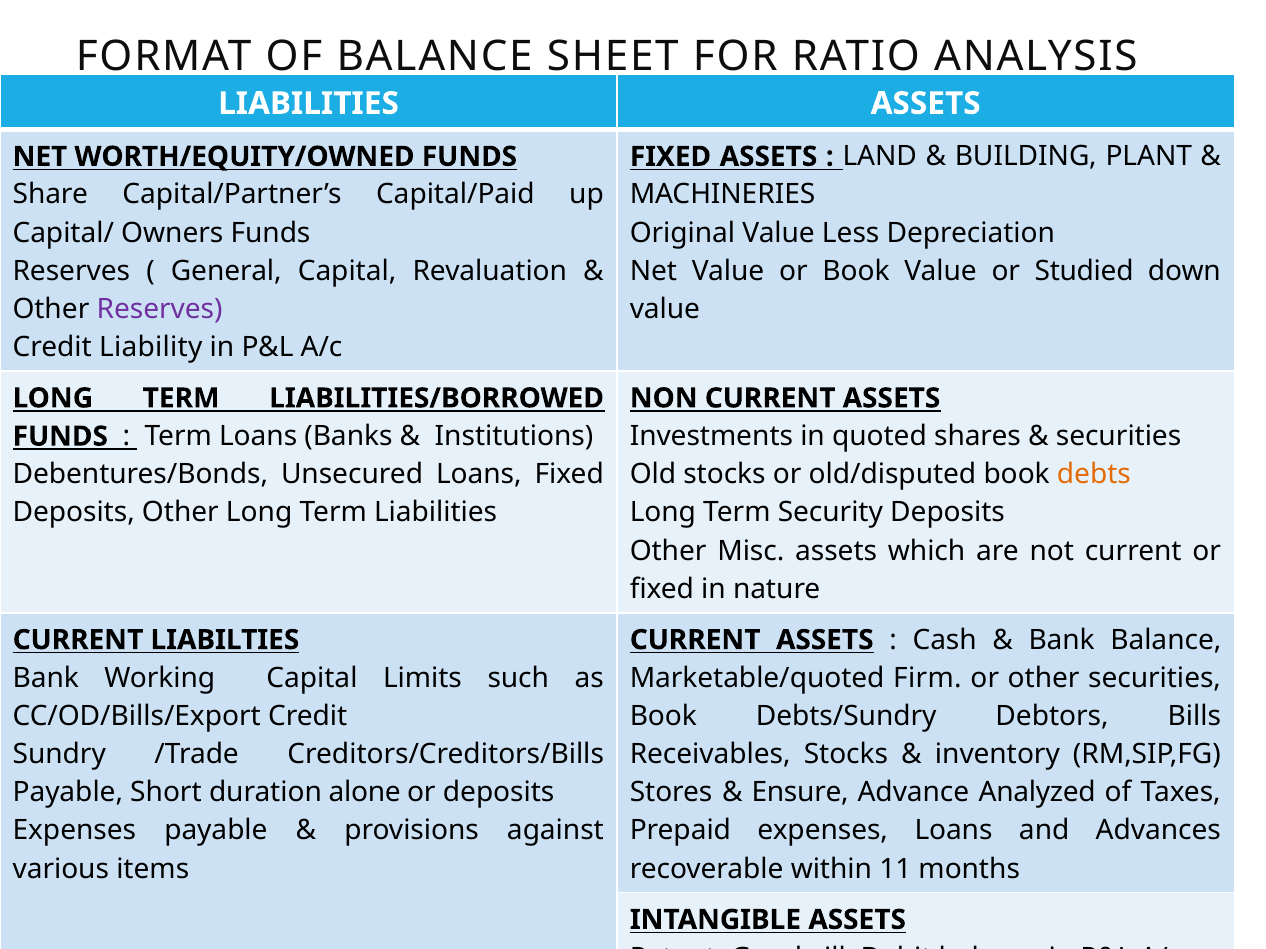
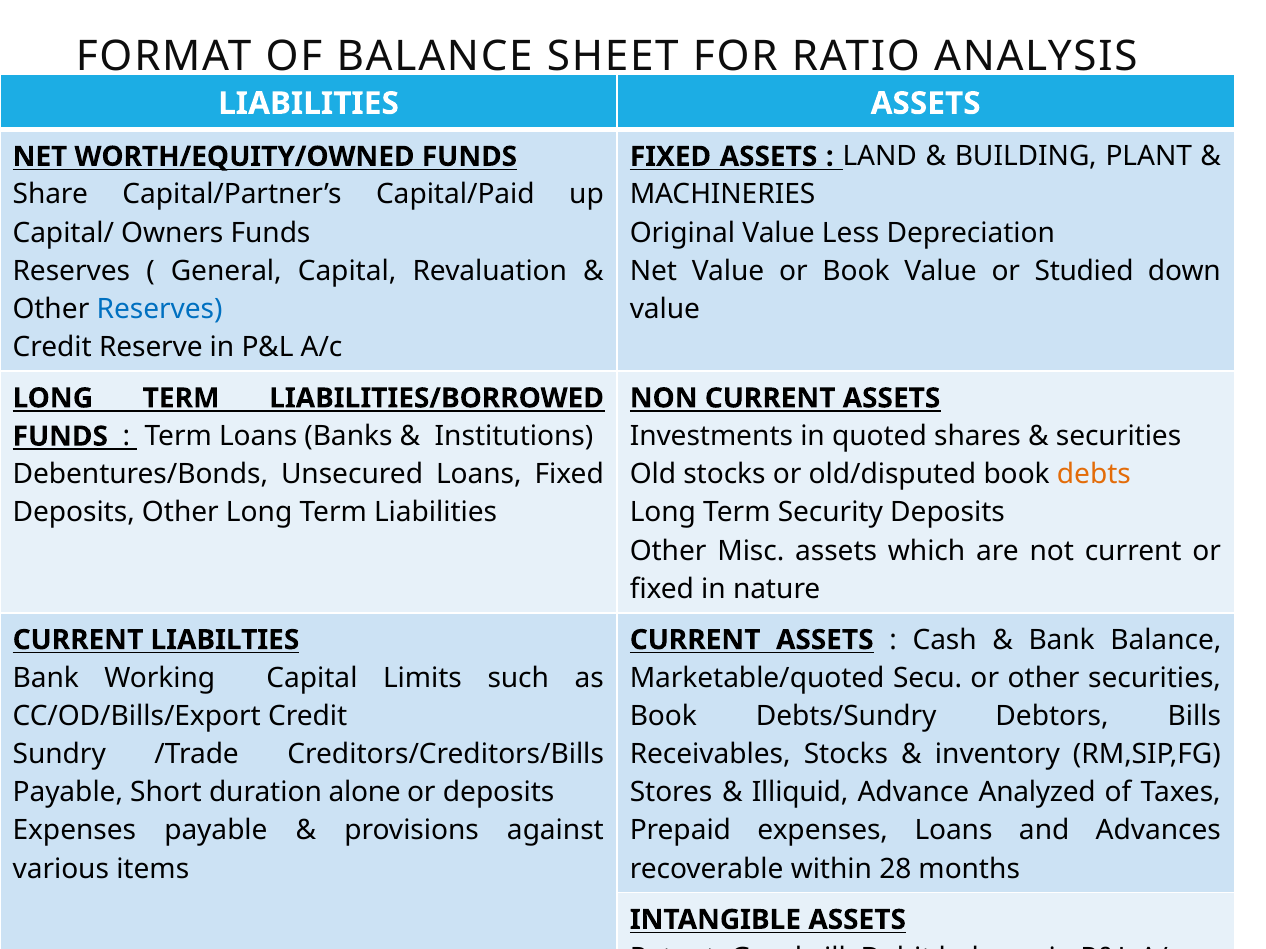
Reserves at (160, 309) colour: purple -> blue
Liability: Liability -> Reserve
Firm: Firm -> Secu
Ensure: Ensure -> Illiquid
11: 11 -> 28
